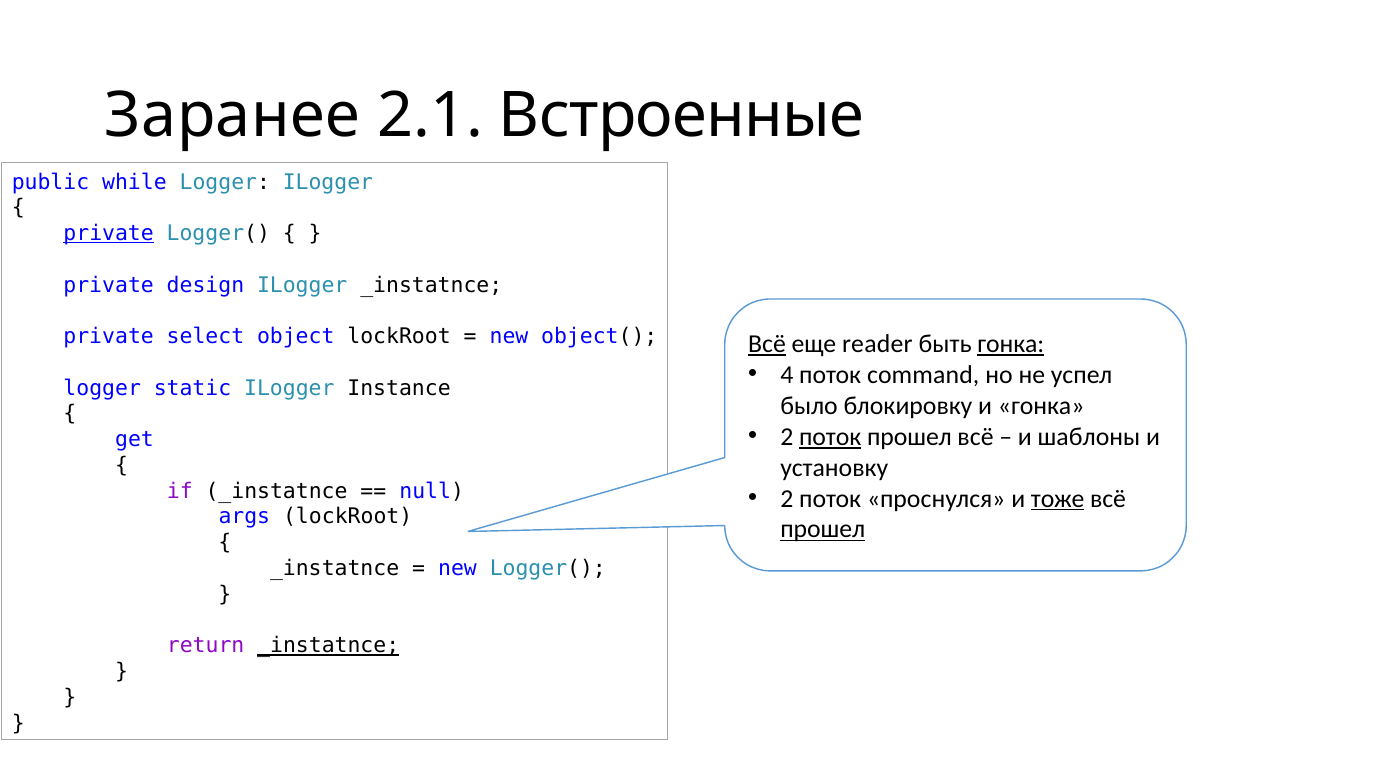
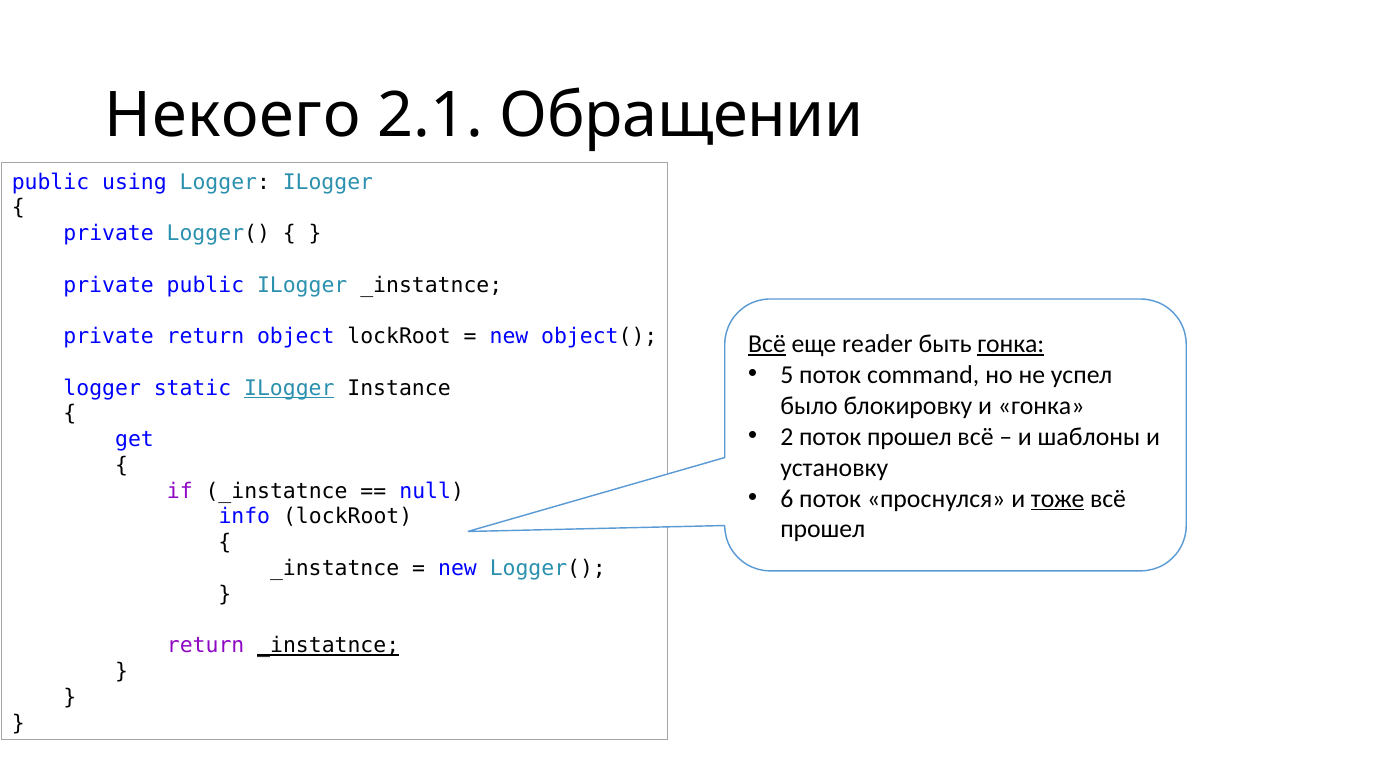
Заранее: Заранее -> Некоего
Встроенные: Встроенные -> Обращении
while: while -> using
private at (109, 233) underline: present -> none
private design: design -> public
private select: select -> return
4: 4 -> 5
ILogger at (289, 388) underline: none -> present
поток at (830, 437) underline: present -> none
2 at (787, 498): 2 -> 6
args: args -> info
прошел at (823, 529) underline: present -> none
